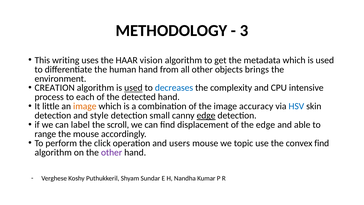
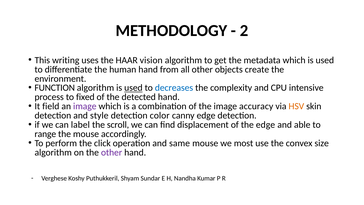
3: 3 -> 2
brings: brings -> create
CREATION: CREATION -> FUNCTION
each: each -> fixed
little: little -> field
image at (85, 106) colour: orange -> purple
HSV colour: blue -> orange
small: small -> color
edge at (206, 115) underline: present -> none
users: users -> same
topic: topic -> most
convex find: find -> size
